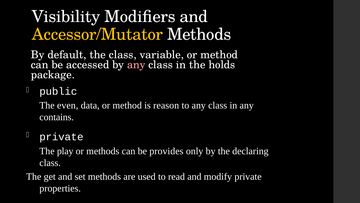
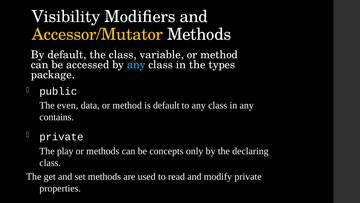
any at (136, 65) colour: pink -> light blue
holds: holds -> types
is reason: reason -> default
provides: provides -> concepts
